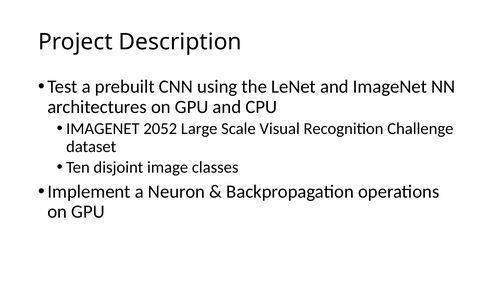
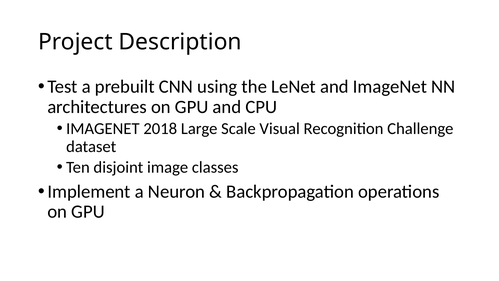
2052: 2052 -> 2018
